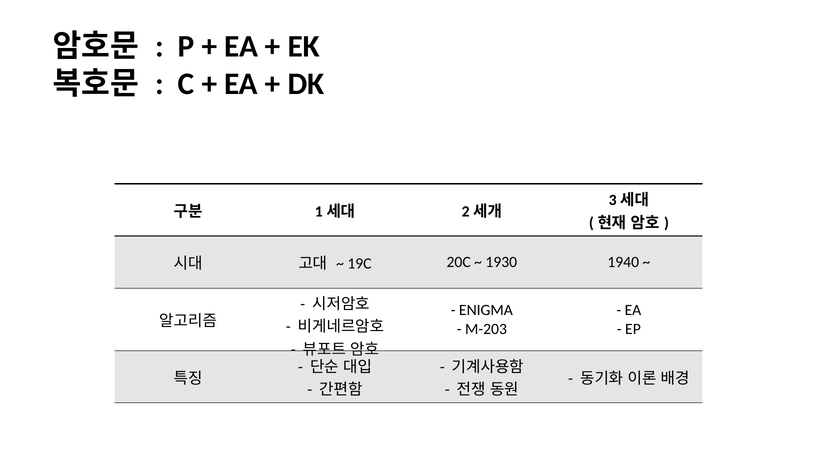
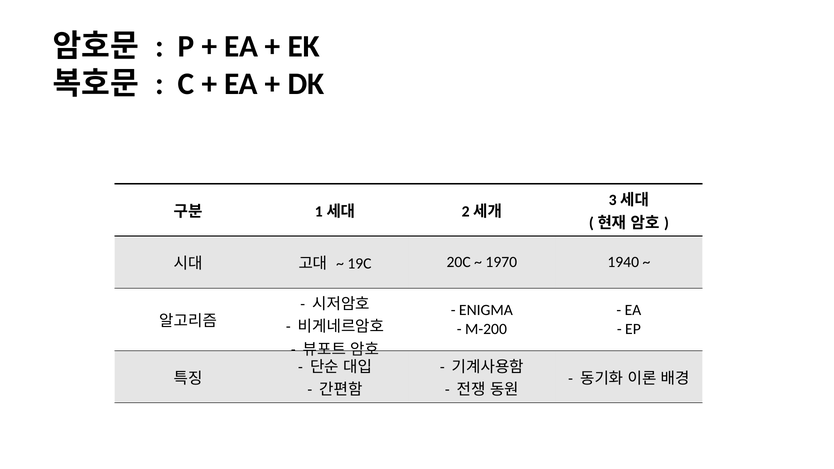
1930: 1930 -> 1970
M-203: M-203 -> M-200
